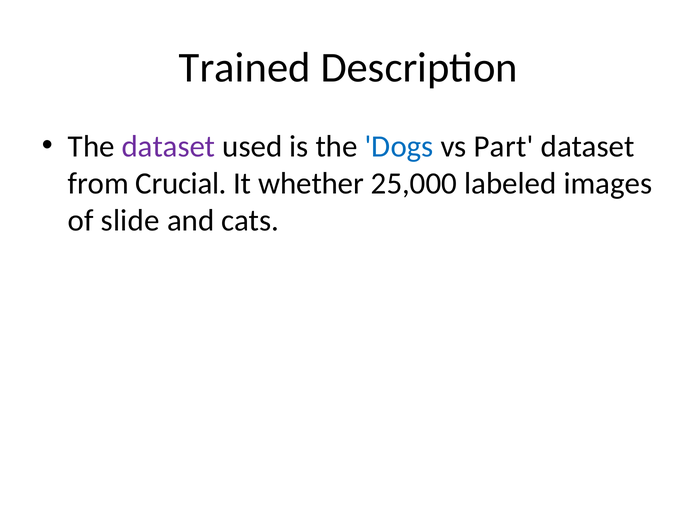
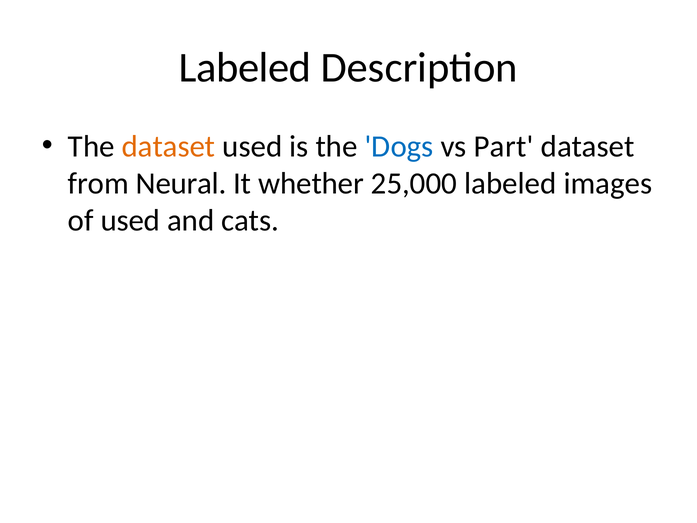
Trained at (245, 67): Trained -> Labeled
dataset at (169, 146) colour: purple -> orange
Crucial: Crucial -> Neural
of slide: slide -> used
